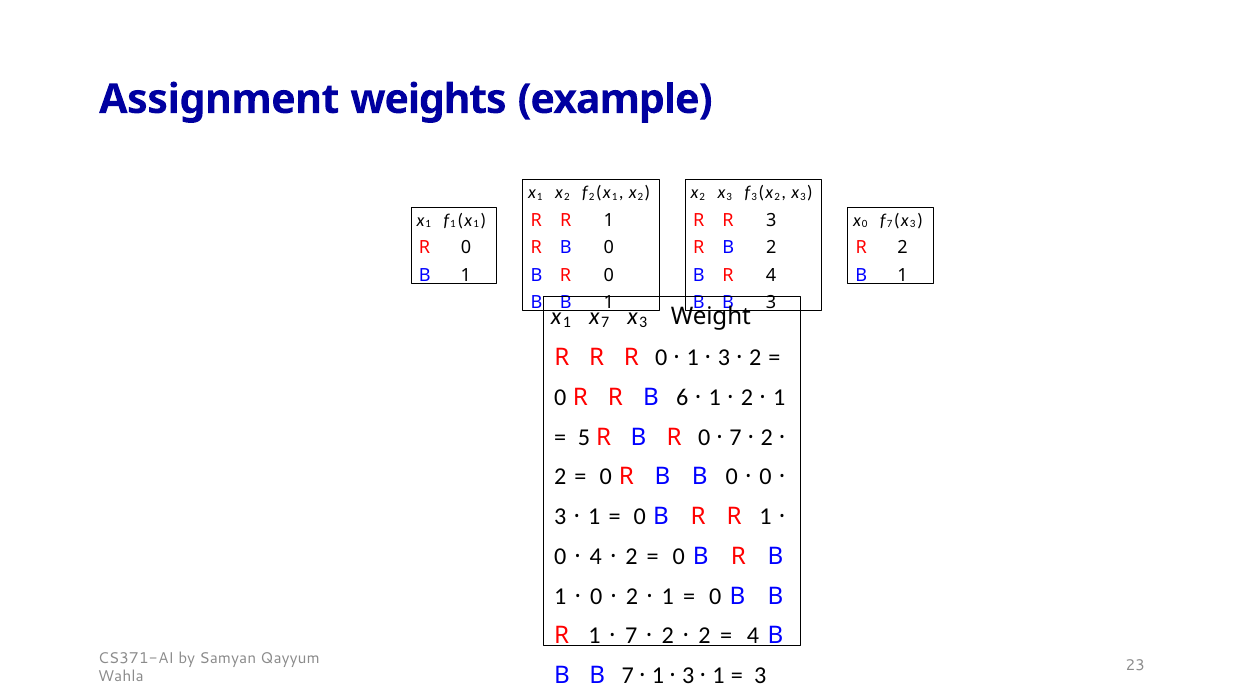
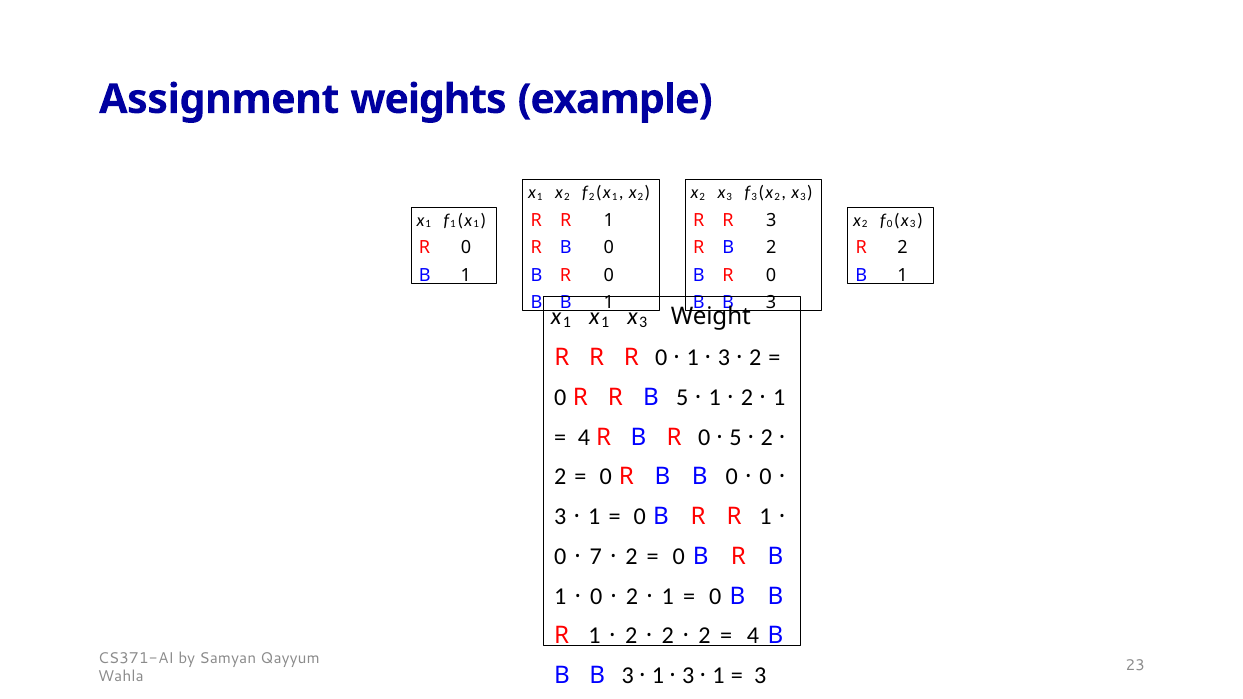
0 at (865, 224): 0 -> 2
7 at (890, 224): 7 -> 0
4 at (771, 275): 4 -> 0
7 at (605, 323): 7 -> 1
B 6: 6 -> 5
5 at (584, 437): 5 -> 4
7 at (736, 437): 7 -> 5
4 at (596, 557): 4 -> 7
7 at (631, 636): 7 -> 2
7 at (628, 676): 7 -> 3
